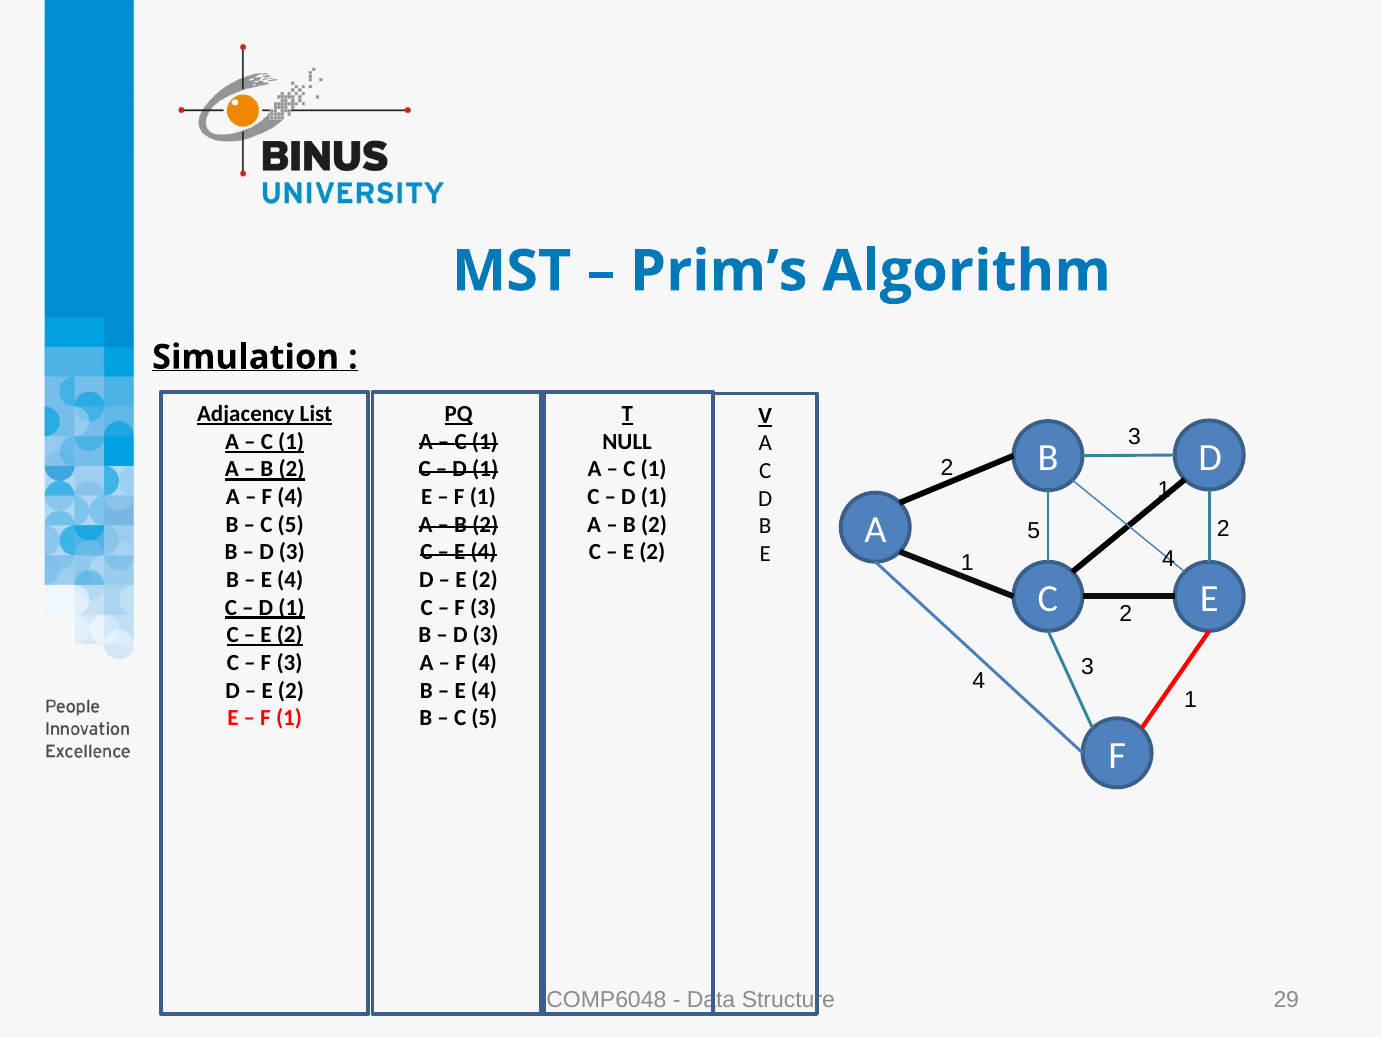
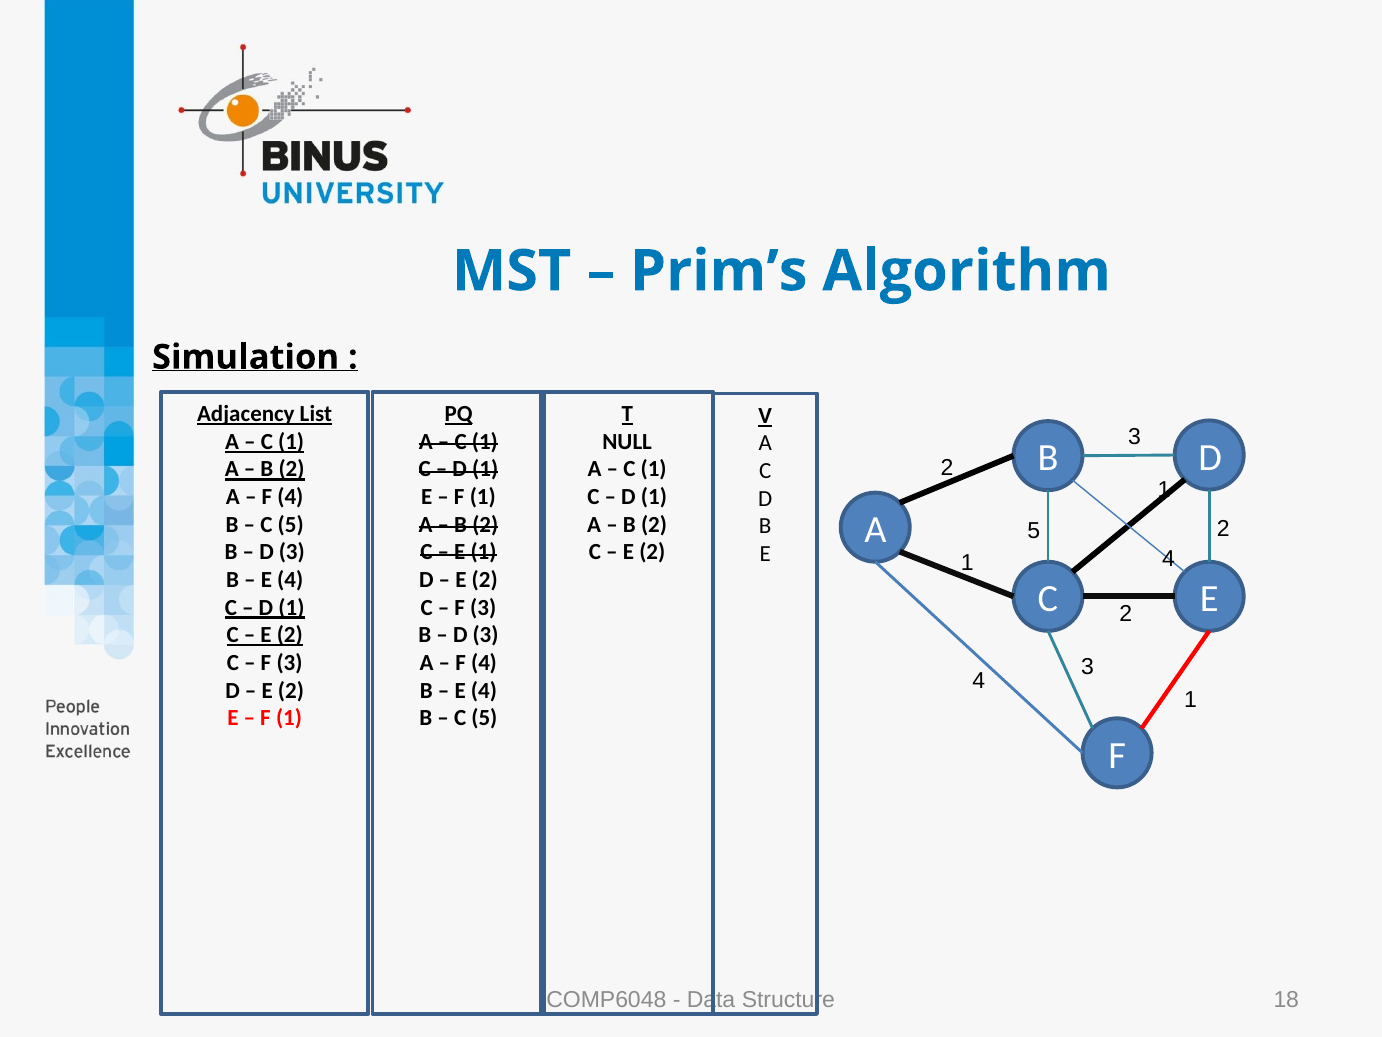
4 at (484, 552): 4 -> 1
29: 29 -> 18
